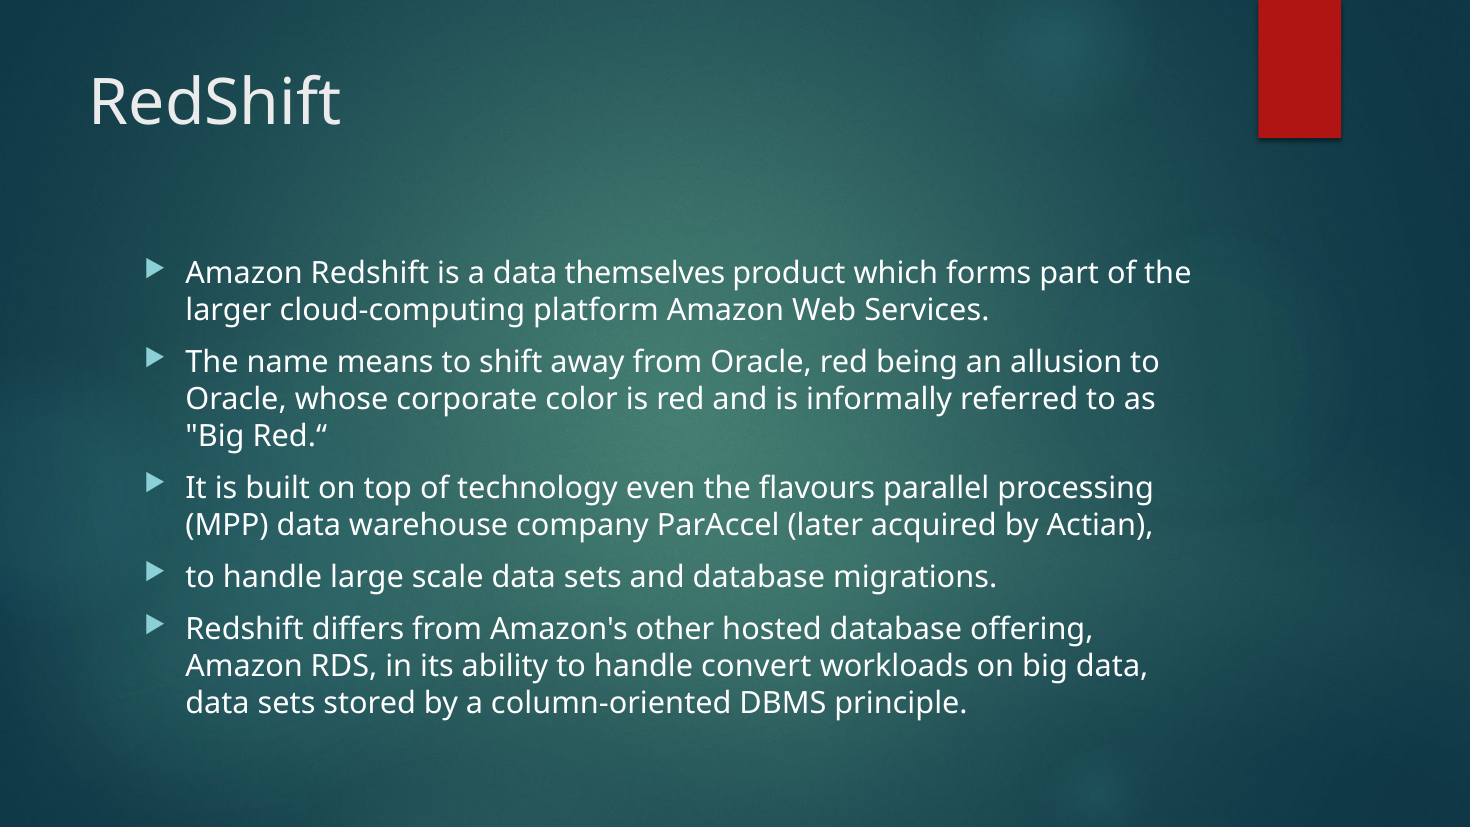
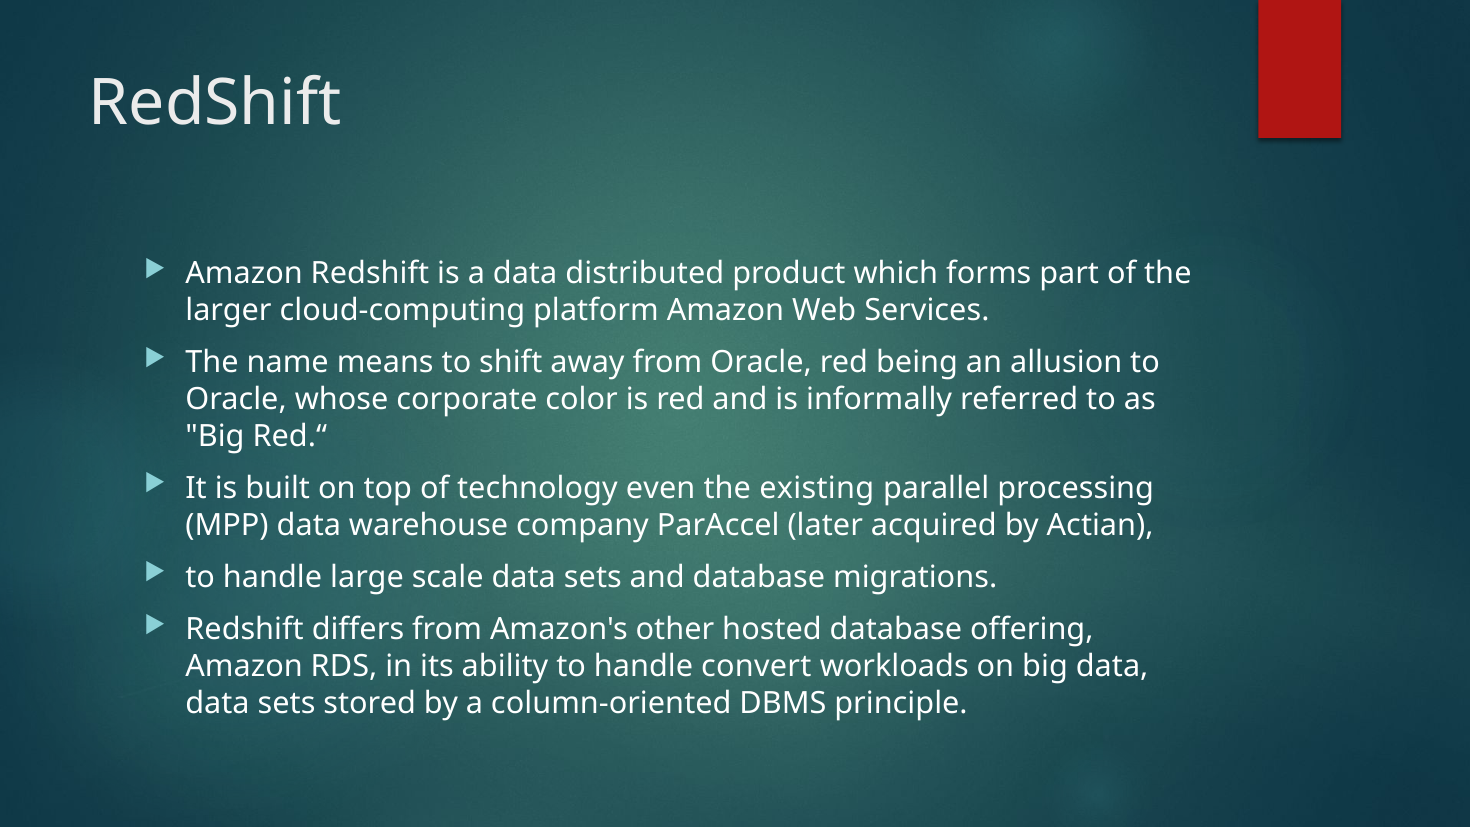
themselves: themselves -> distributed
flavours: flavours -> existing
